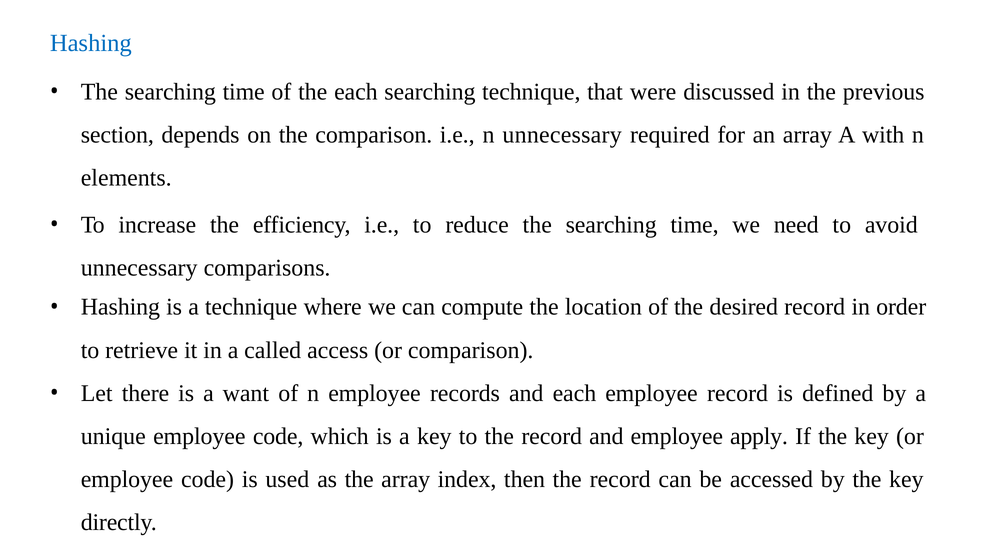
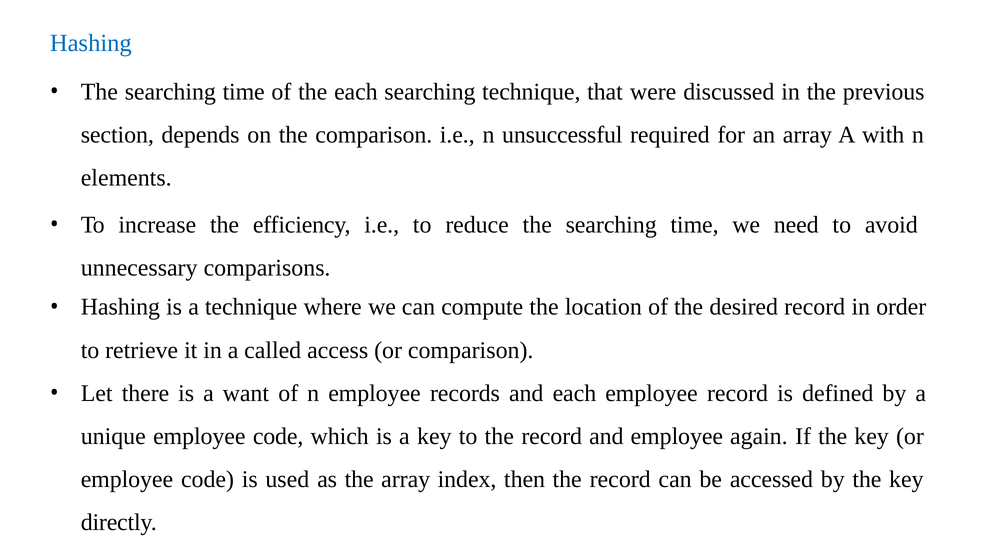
n unnecessary: unnecessary -> unsuccessful
apply: apply -> again
